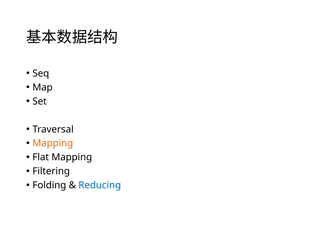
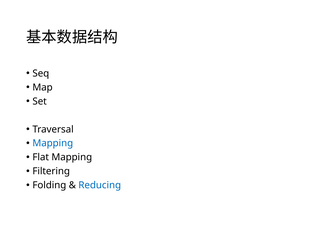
Mapping at (53, 143) colour: orange -> blue
